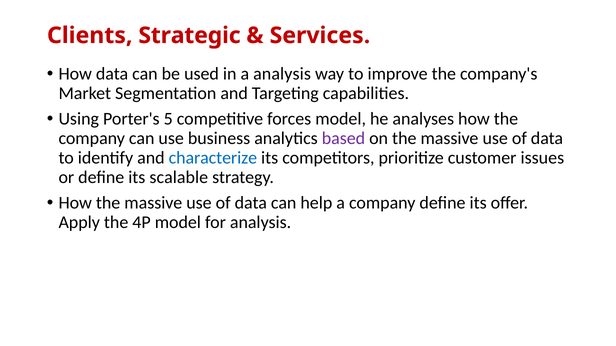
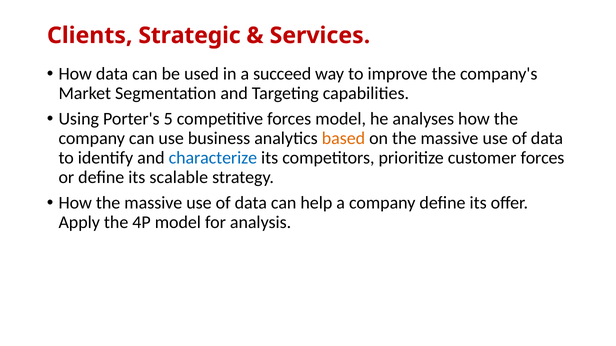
a analysis: analysis -> succeed
based colour: purple -> orange
customer issues: issues -> forces
